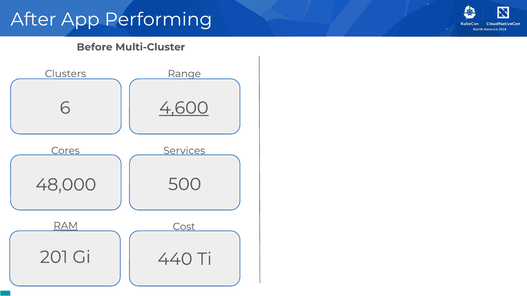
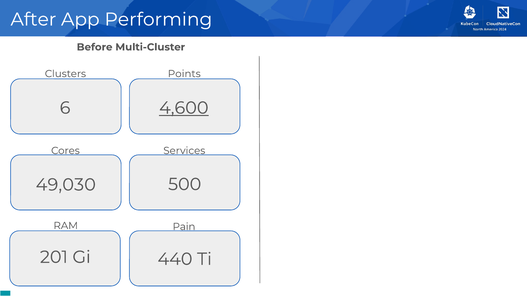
Range: Range -> Points
48,000: 48,000 -> 49,030
RAM at (66, 226) underline: present -> none
Cost: Cost -> Pain
